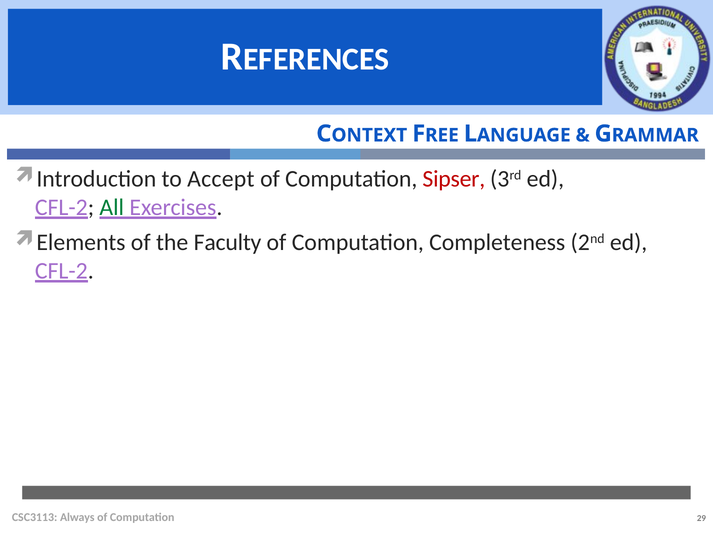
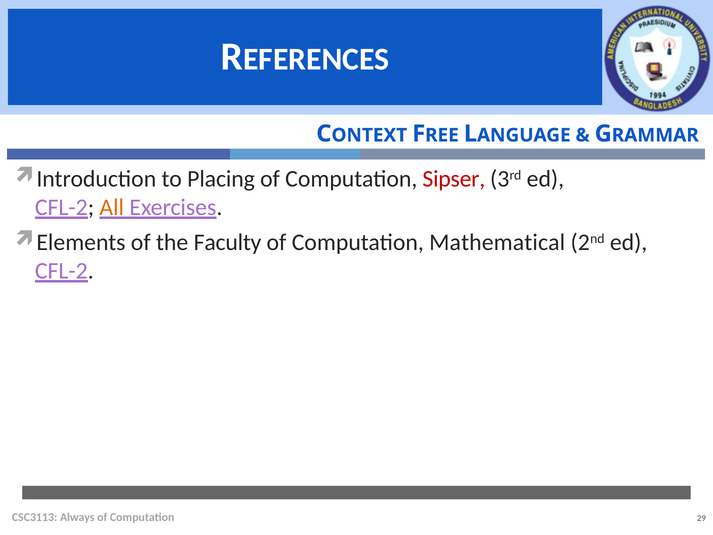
Accept: Accept -> Placing
All colour: green -> orange
Completeness: Completeness -> Mathematical
